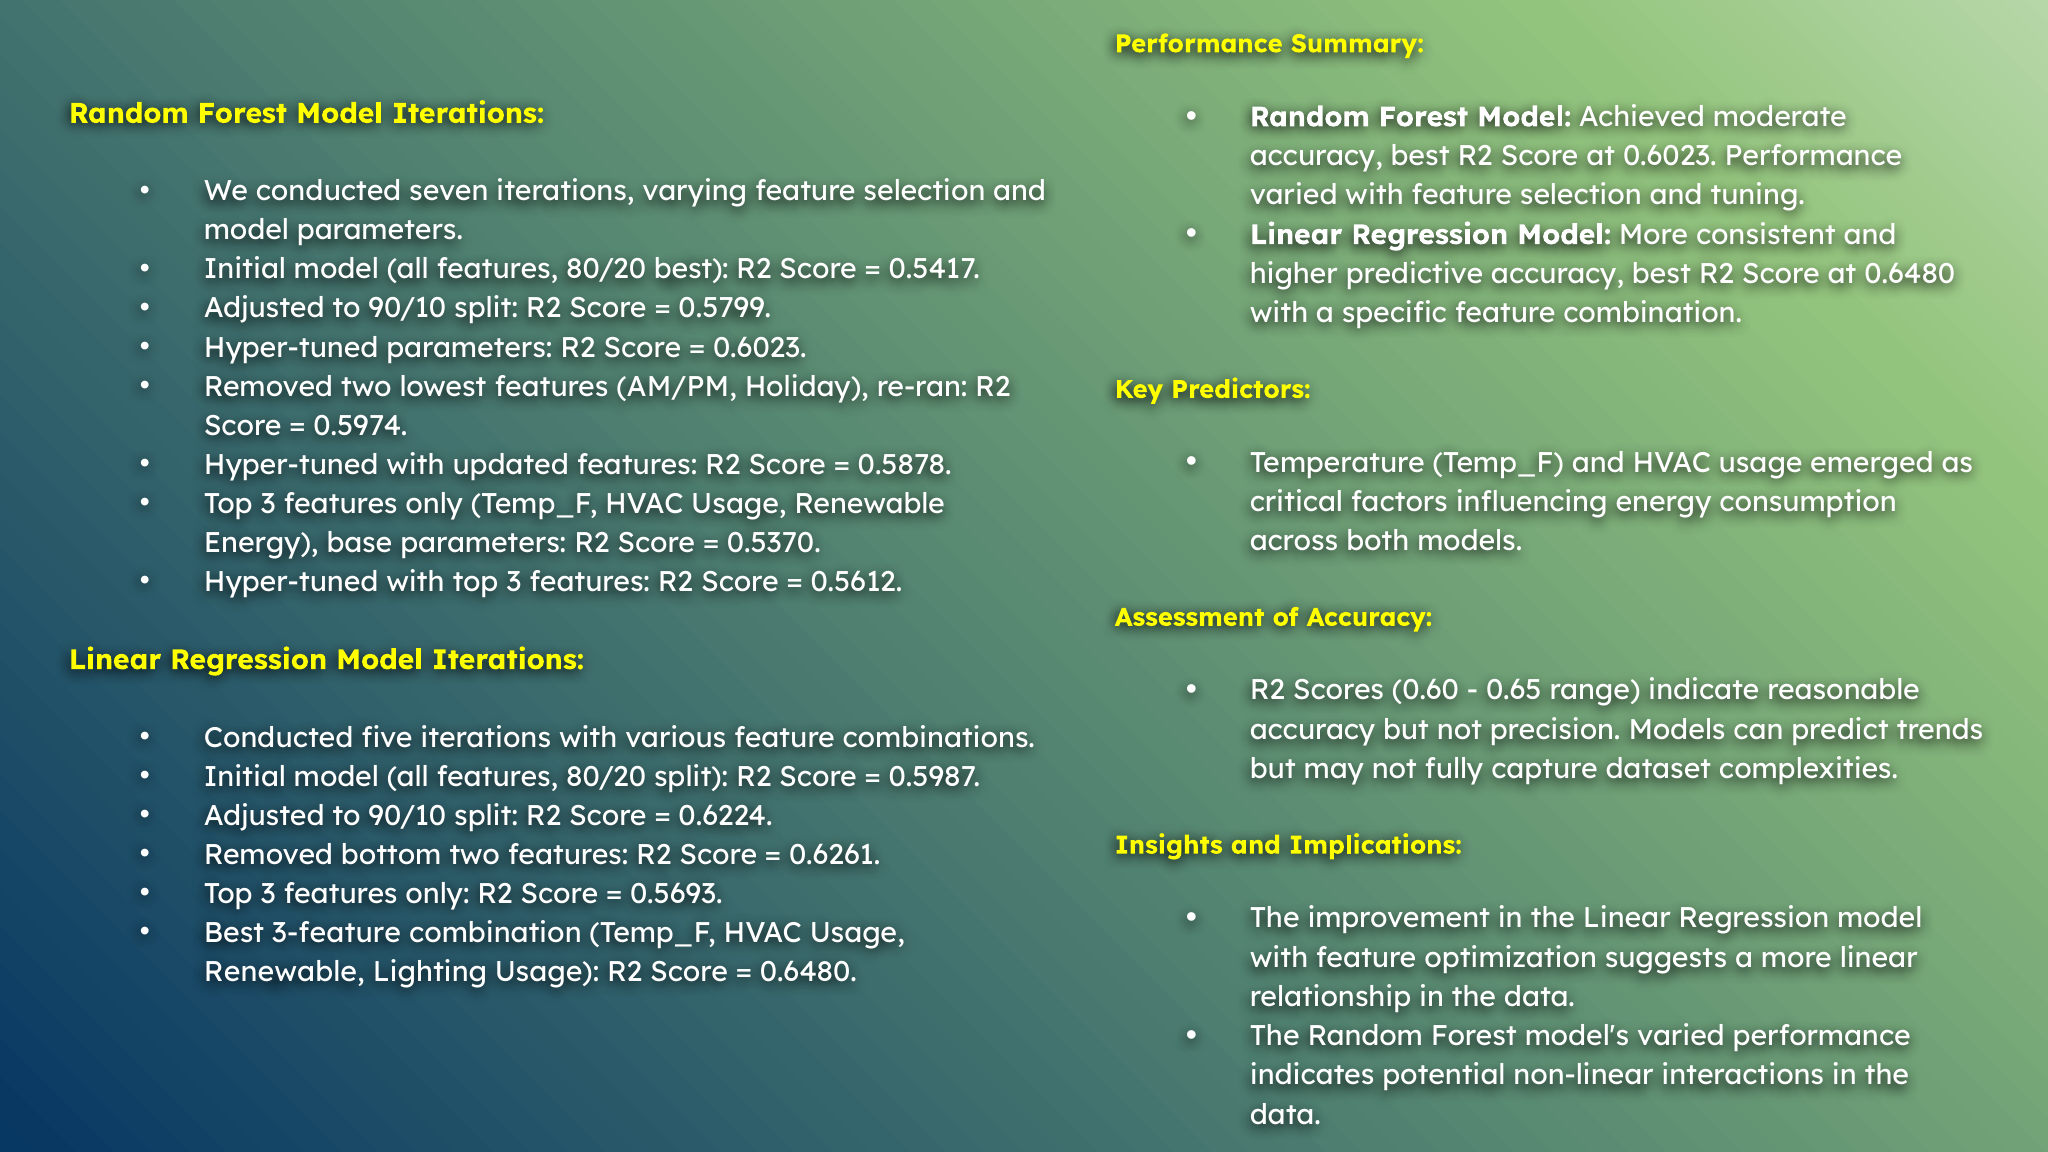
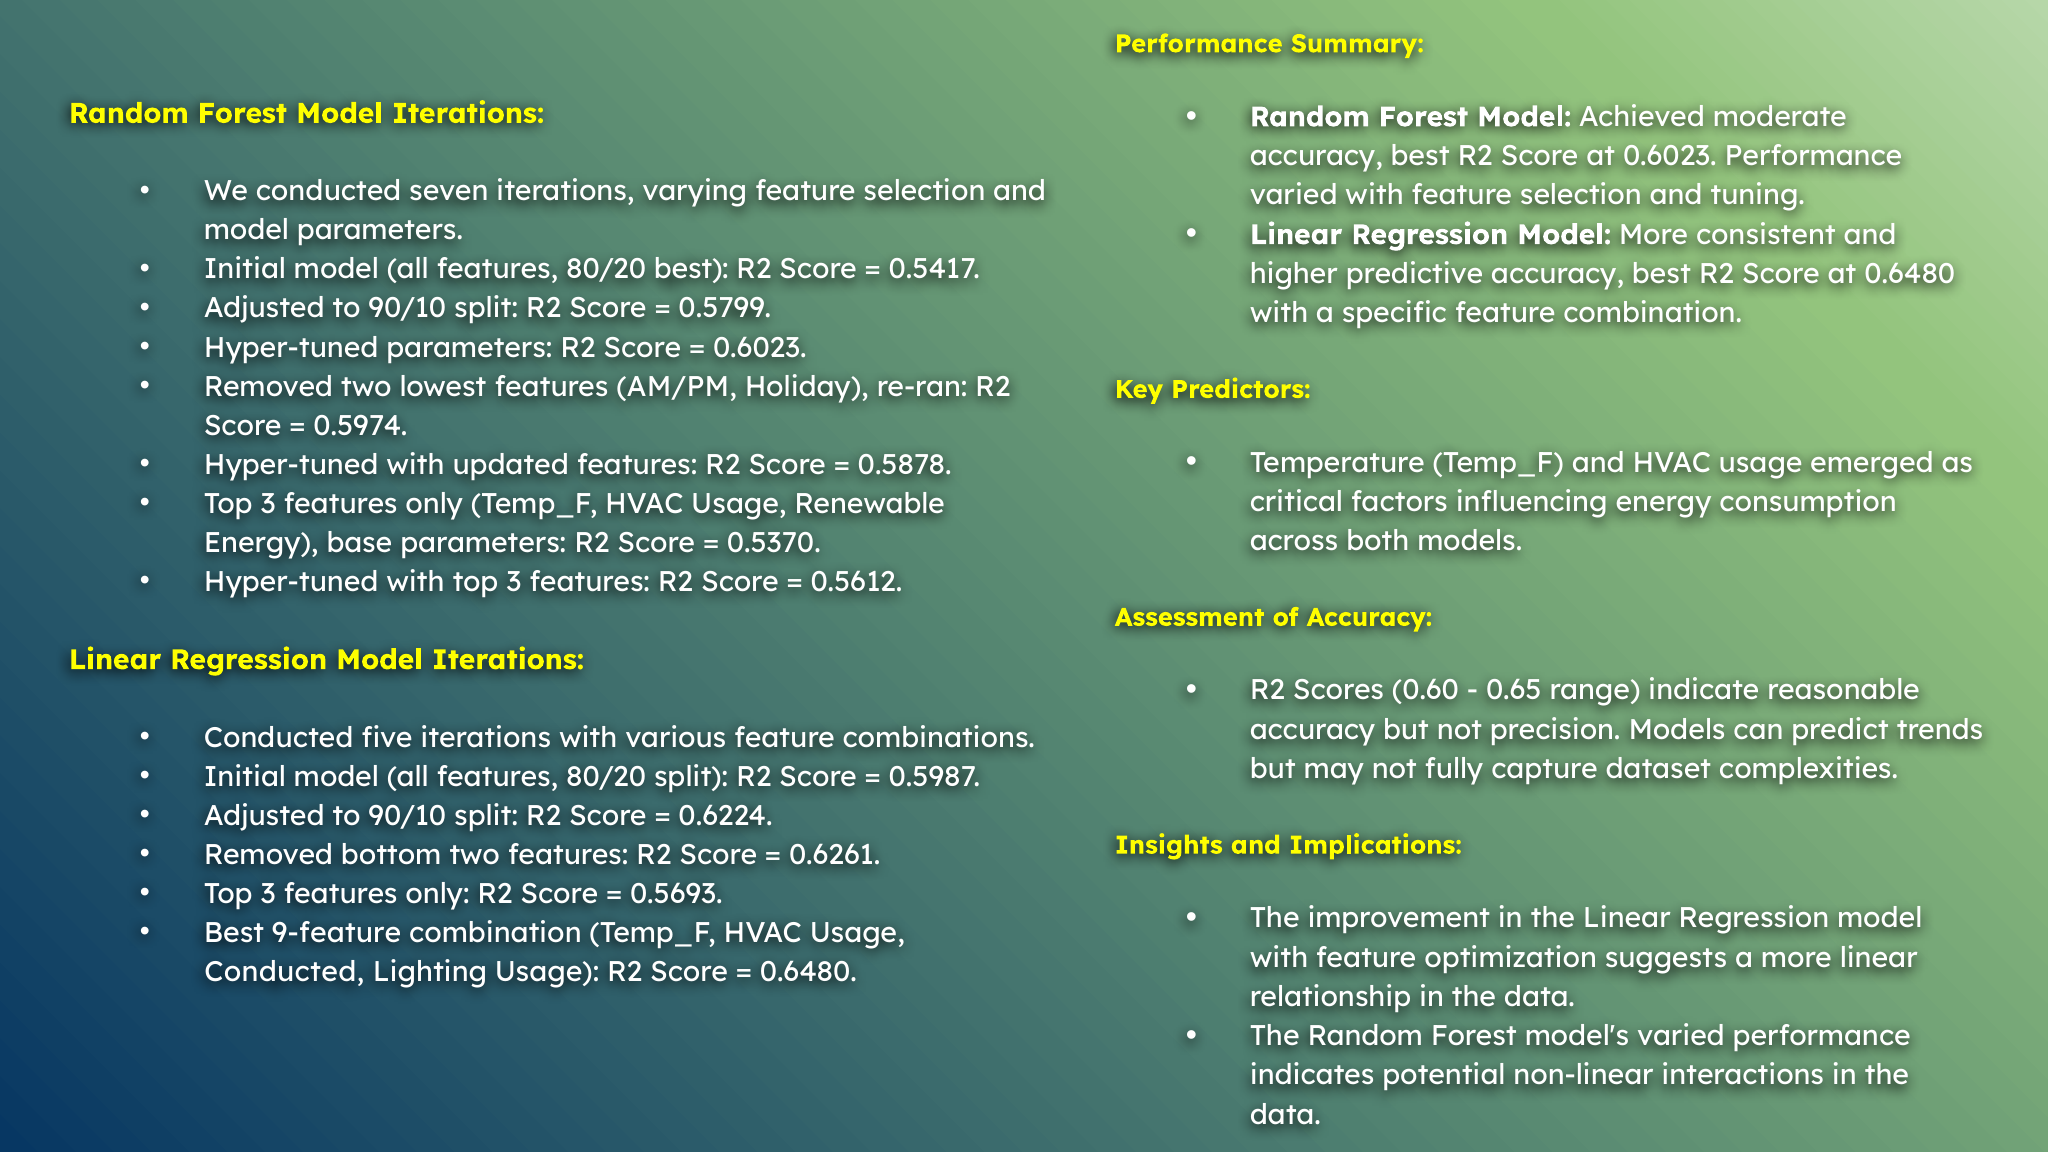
3-feature: 3-feature -> 9-feature
Renewable at (284, 972): Renewable -> Conducted
